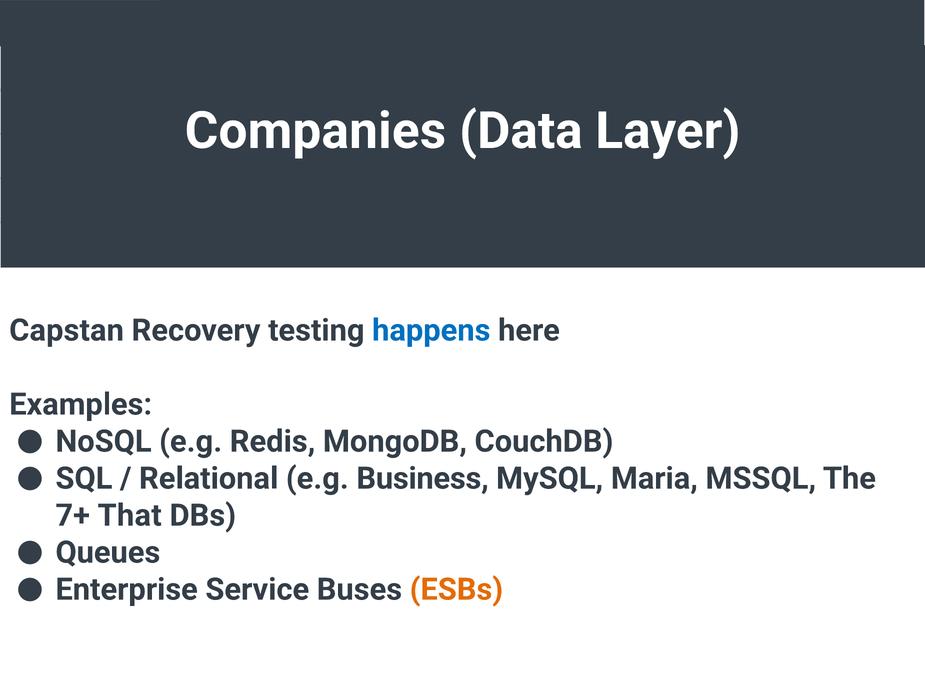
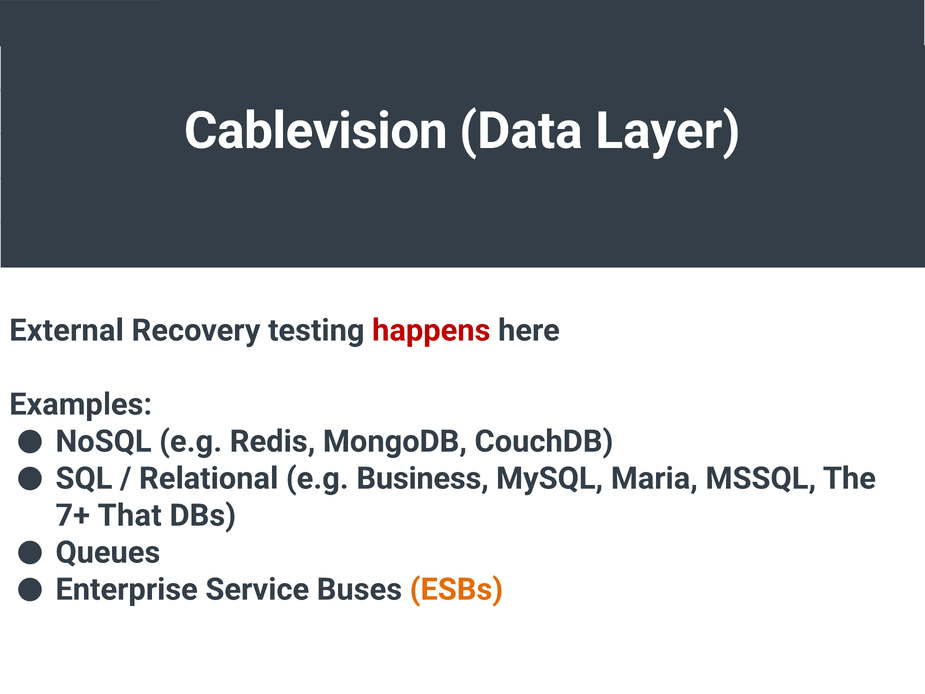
Companies: Companies -> Cablevision
Capstan: Capstan -> External
happens colour: blue -> red
